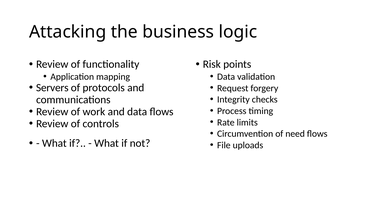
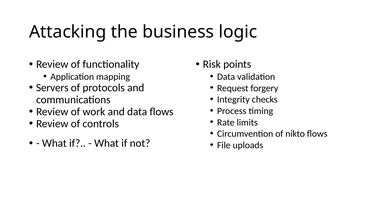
need: need -> nikto
